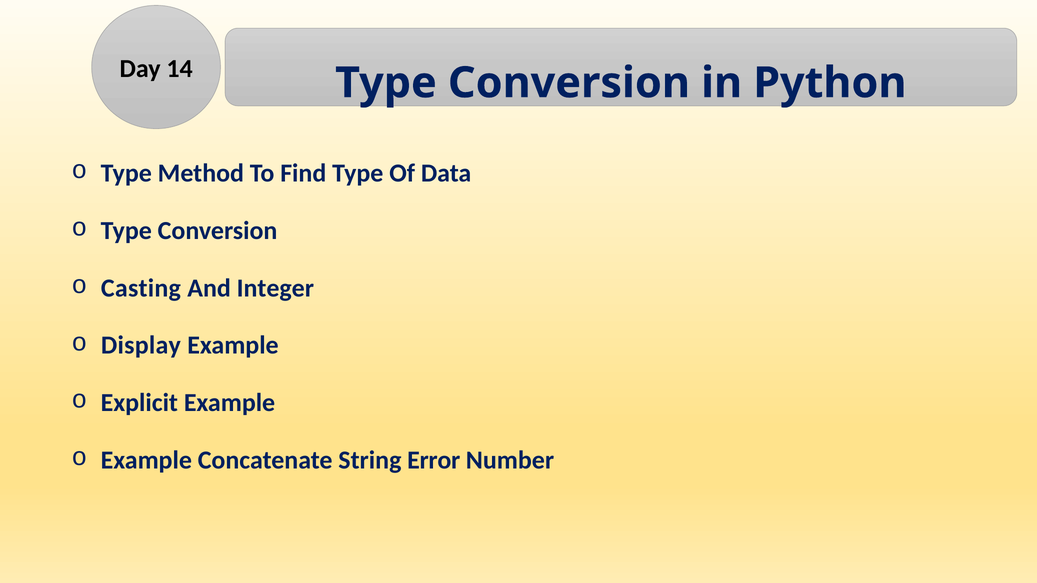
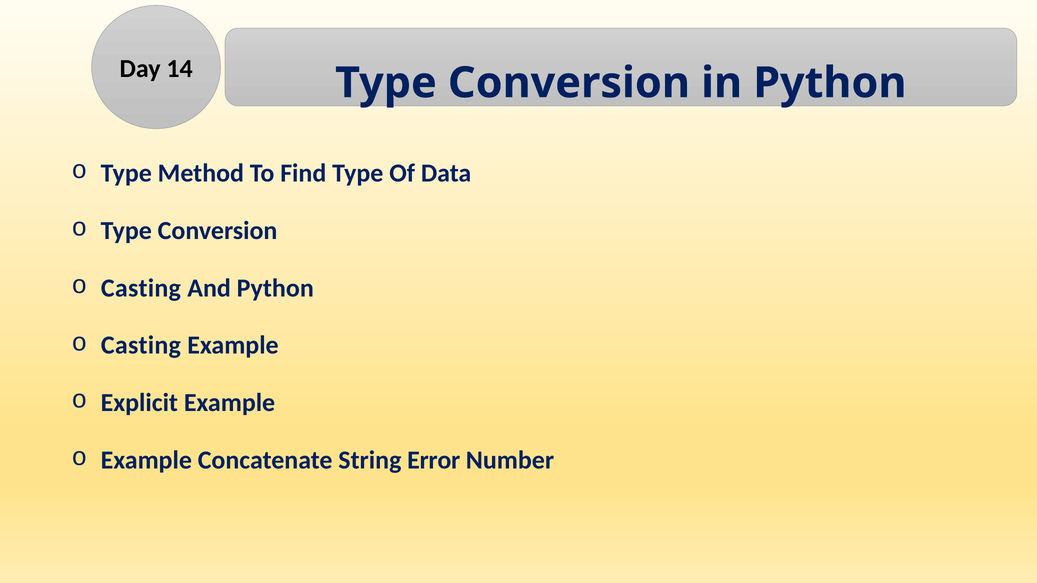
And Integer: Integer -> Python
Display at (141, 346): Display -> Casting
